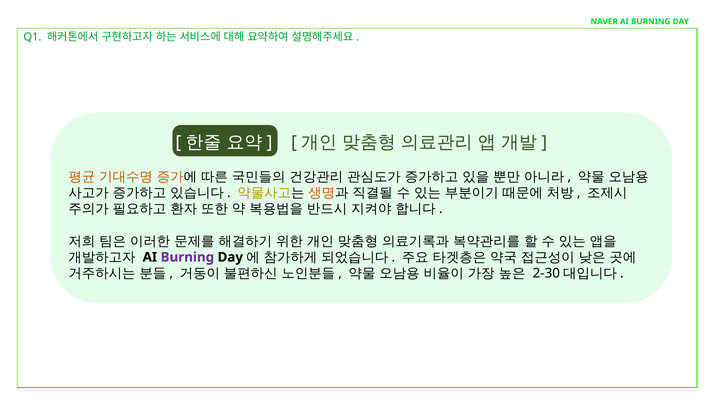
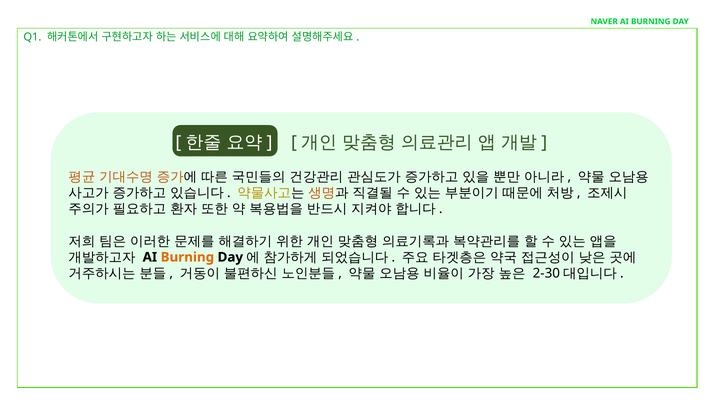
Burning at (187, 257) colour: purple -> orange
